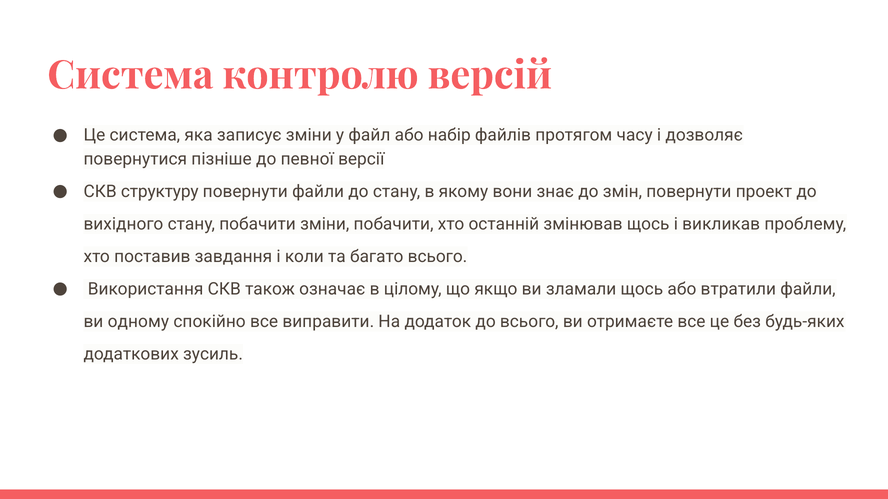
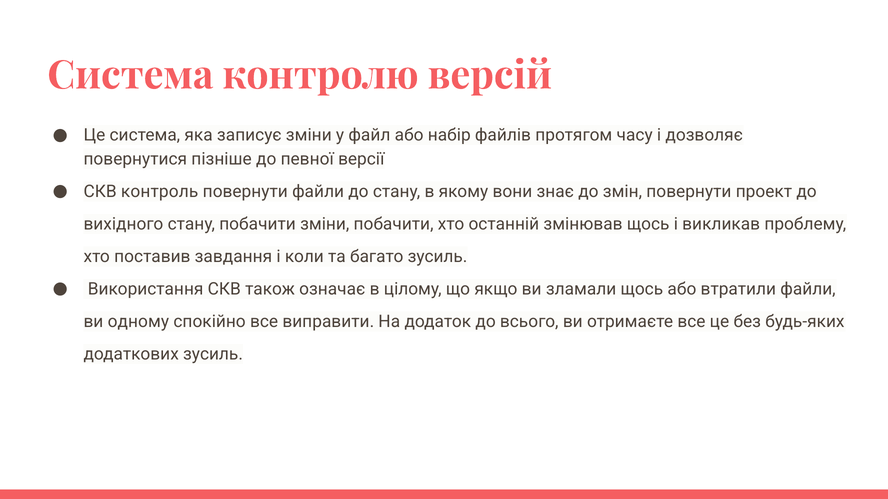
структуру: структуру -> контроль
багато всього: всього -> зусиль
